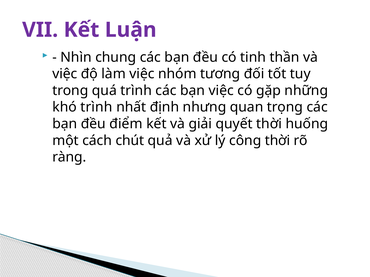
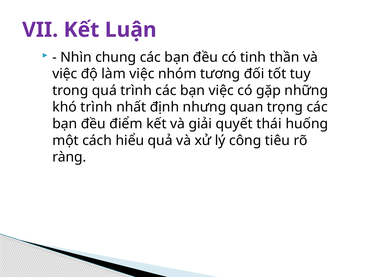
quyết thời: thời -> thái
chút: chút -> hiểu
công thời: thời -> tiêu
